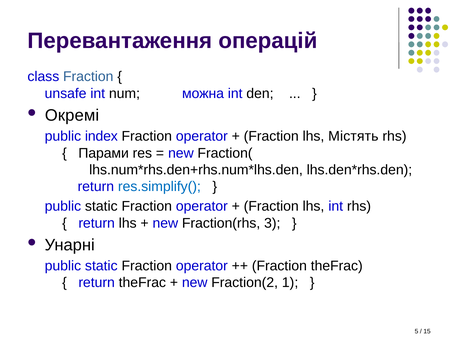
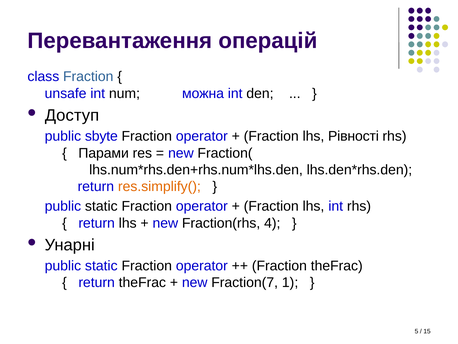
Окремі: Окремі -> Доступ
index: index -> sbyte
Містять: Містять -> Рівності
res.simplify( colour: blue -> orange
3: 3 -> 4
Fraction(2: Fraction(2 -> Fraction(7
